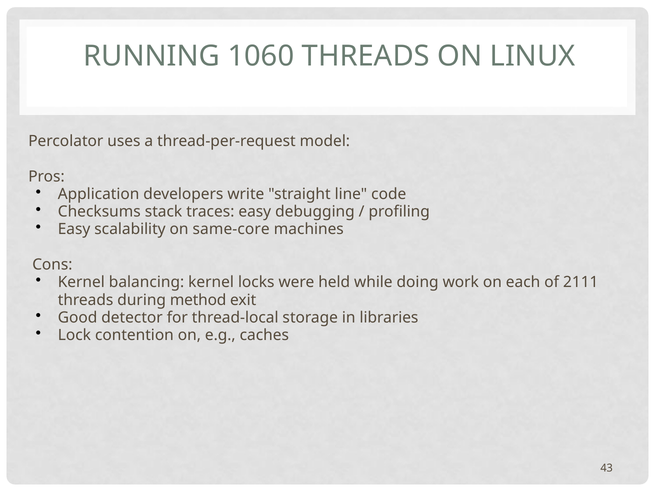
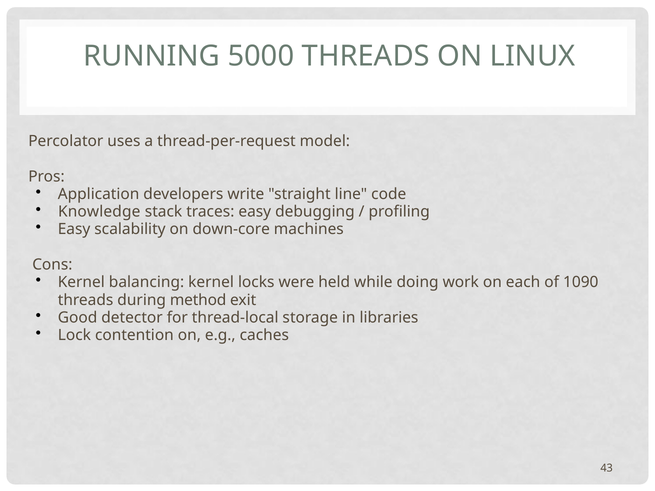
1060: 1060 -> 5000
Checksums: Checksums -> Knowledge
same-core: same-core -> down-core
2111: 2111 -> 1090
